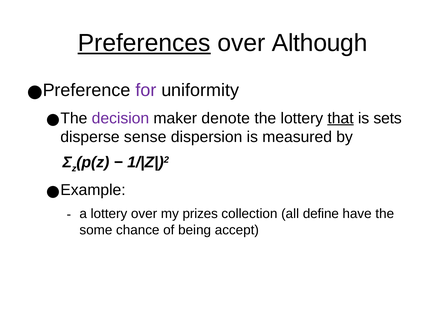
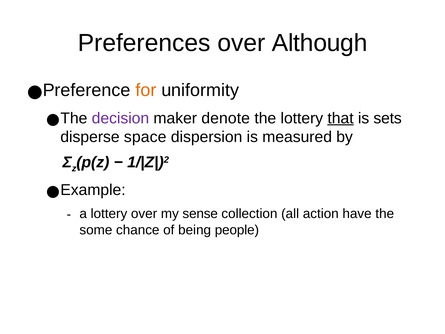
Preferences underline: present -> none
for colour: purple -> orange
sense: sense -> space
prizes: prizes -> sense
define: define -> action
accept: accept -> people
